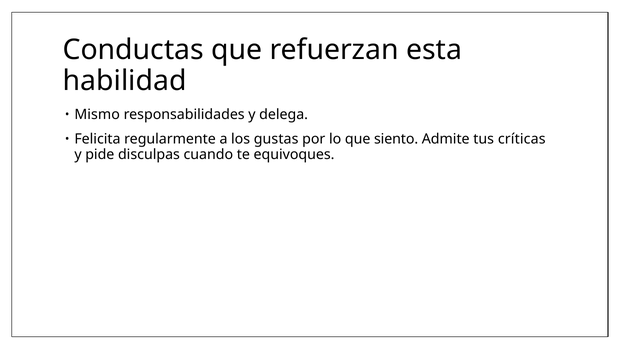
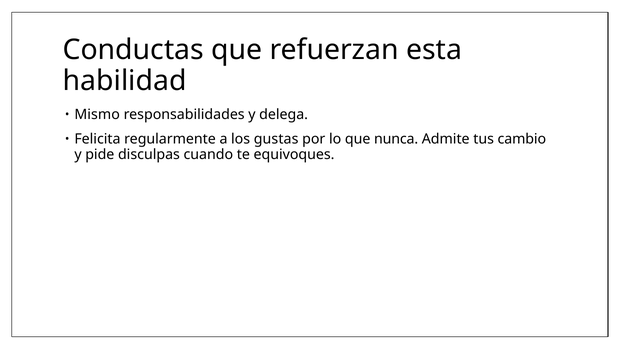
siento: siento -> nunca
críticas: críticas -> cambio
